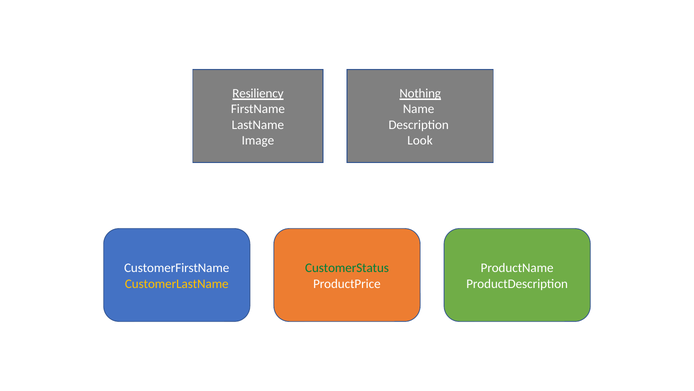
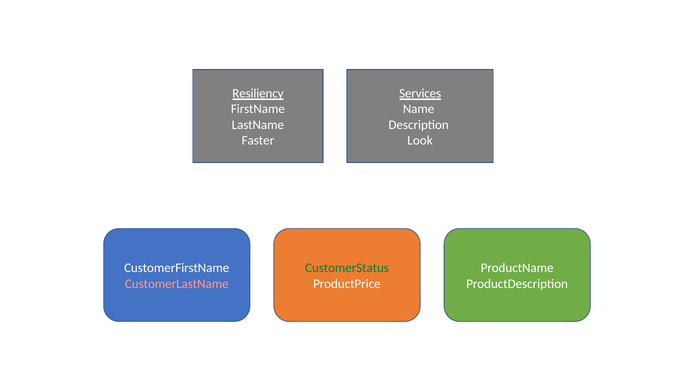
Nothing: Nothing -> Services
Image: Image -> Faster
CustomerLastName colour: yellow -> pink
